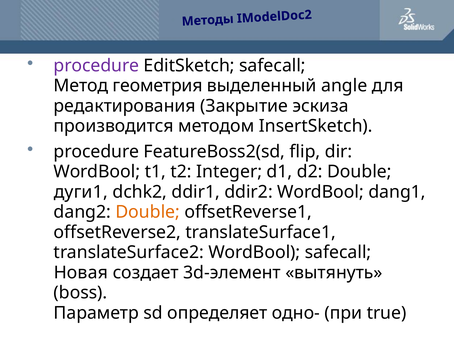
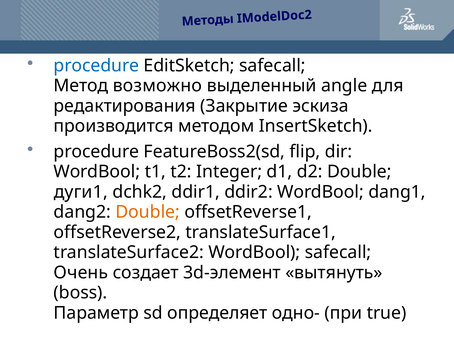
procedure at (96, 65) colour: purple -> blue
геометрия: геометрия -> возможно
Новая: Новая -> Очень
